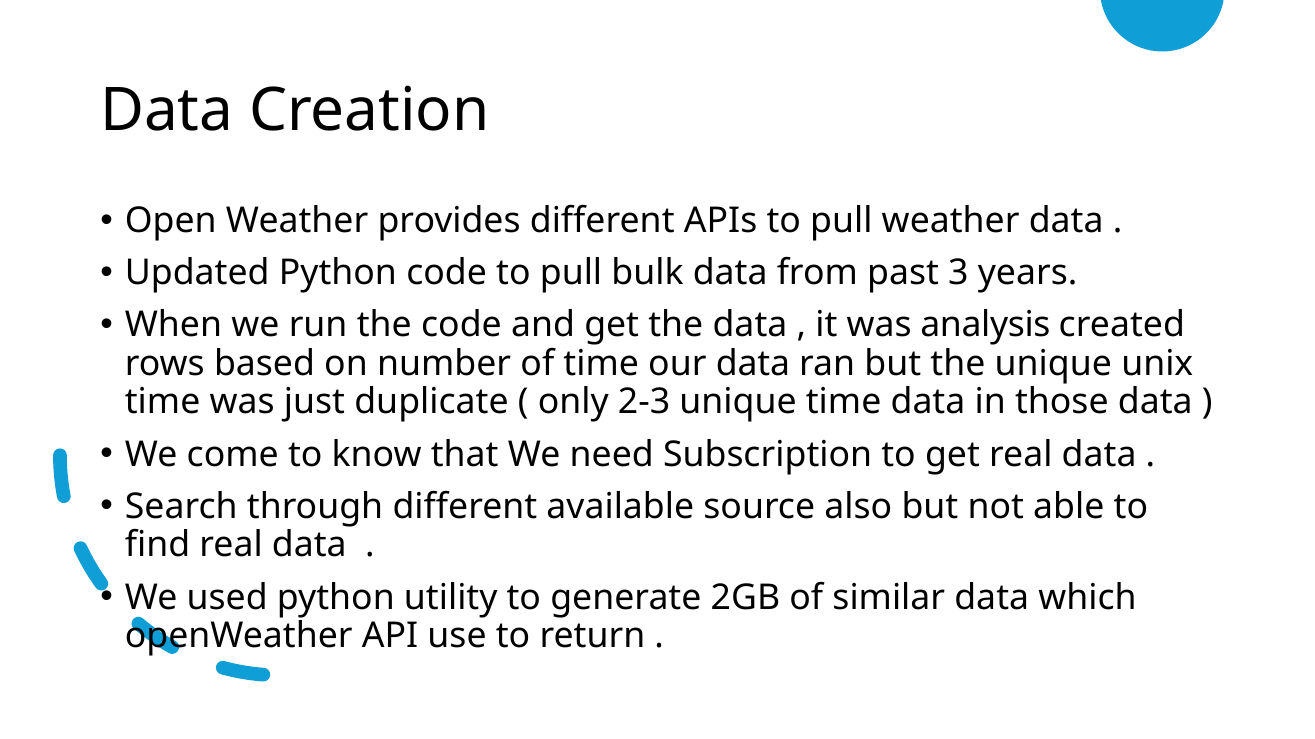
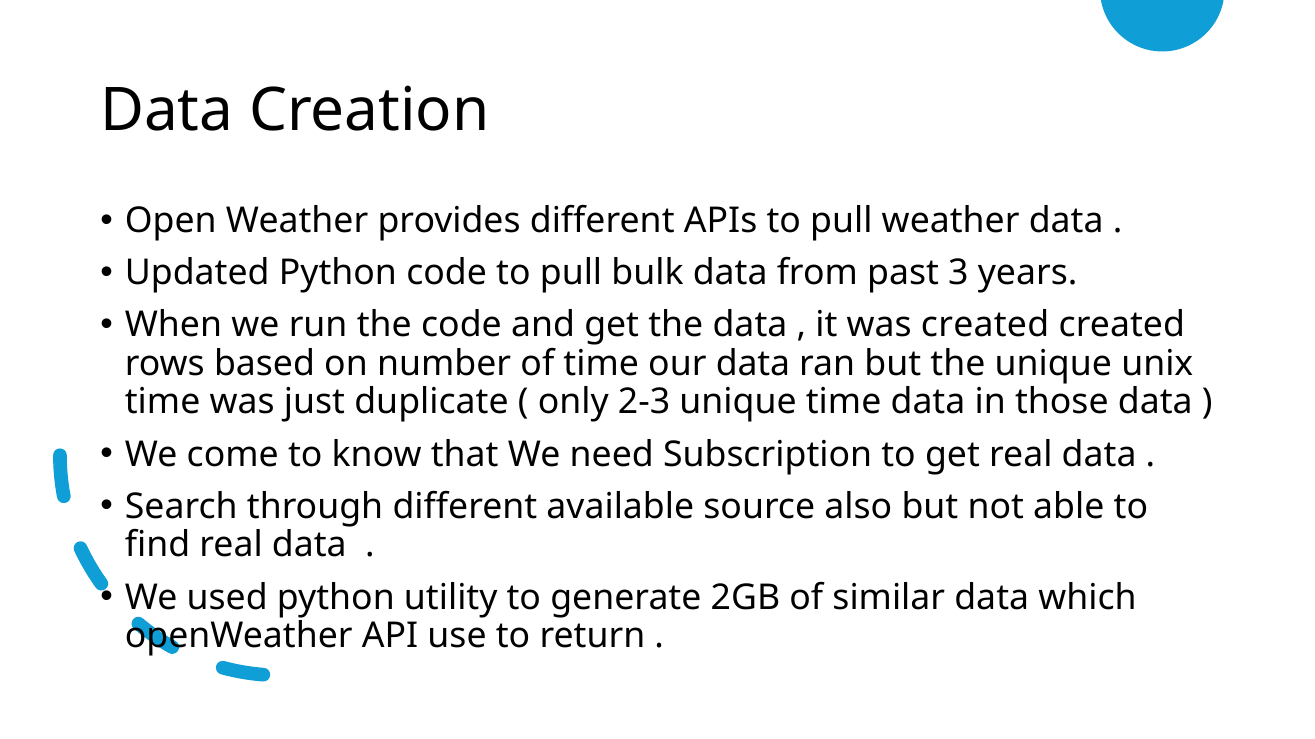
was analysis: analysis -> created
